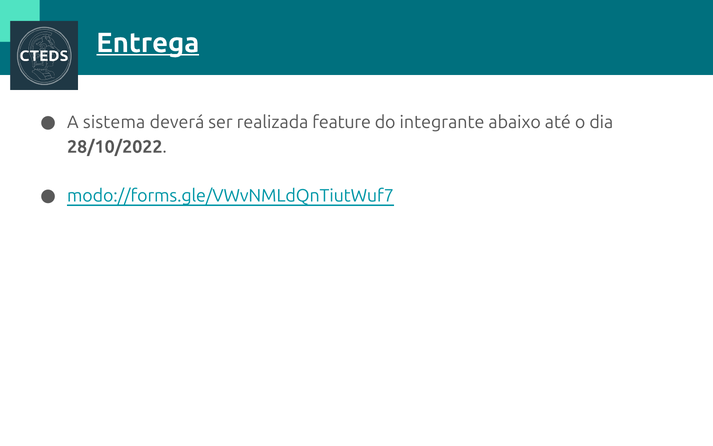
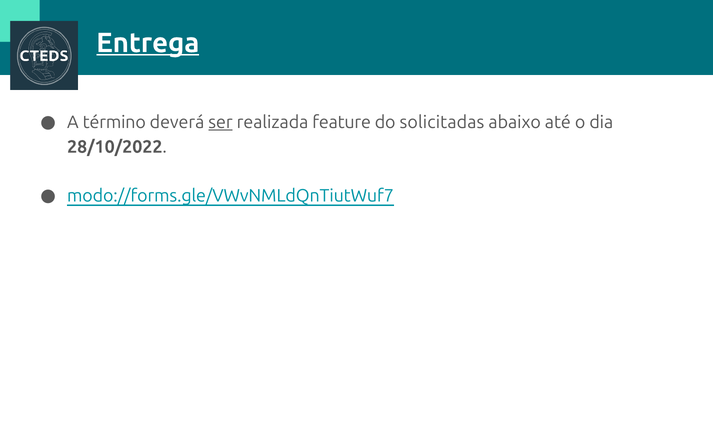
sistema: sistema -> término
ser underline: none -> present
integrante: integrante -> solicitadas
